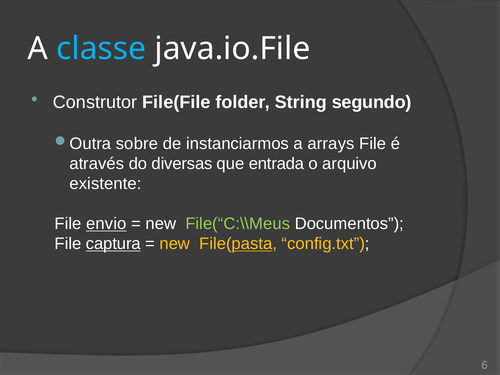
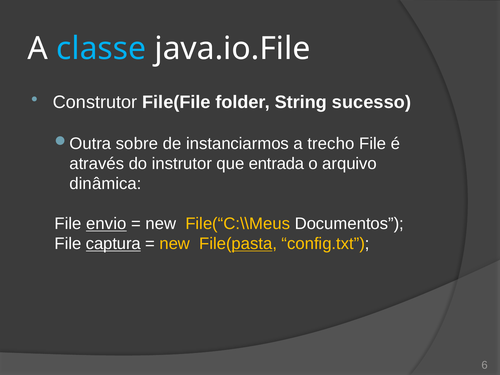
segundo: segundo -> sucesso
arrays: arrays -> trecho
diversas: diversas -> instrutor
existente: existente -> dinâmica
File(“C:\\Meus colour: light green -> yellow
